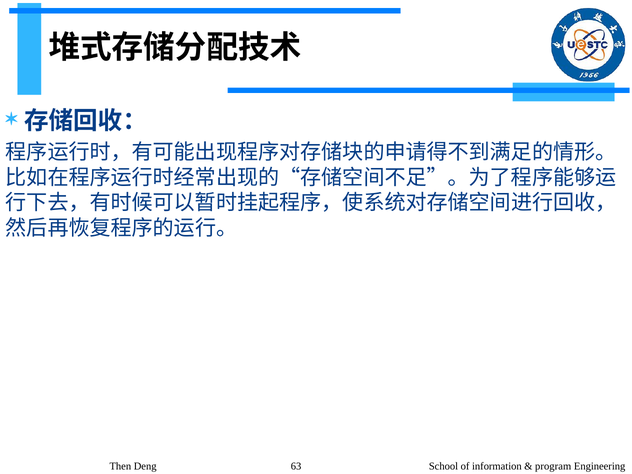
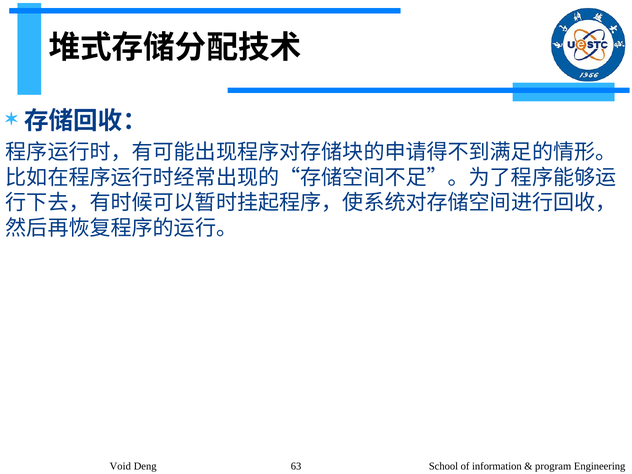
Then: Then -> Void
